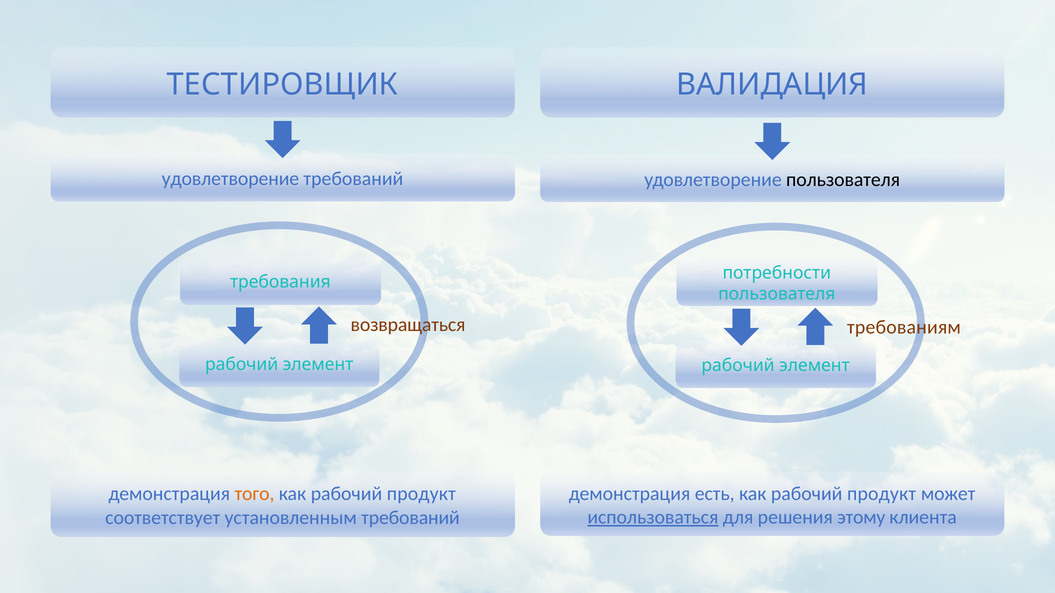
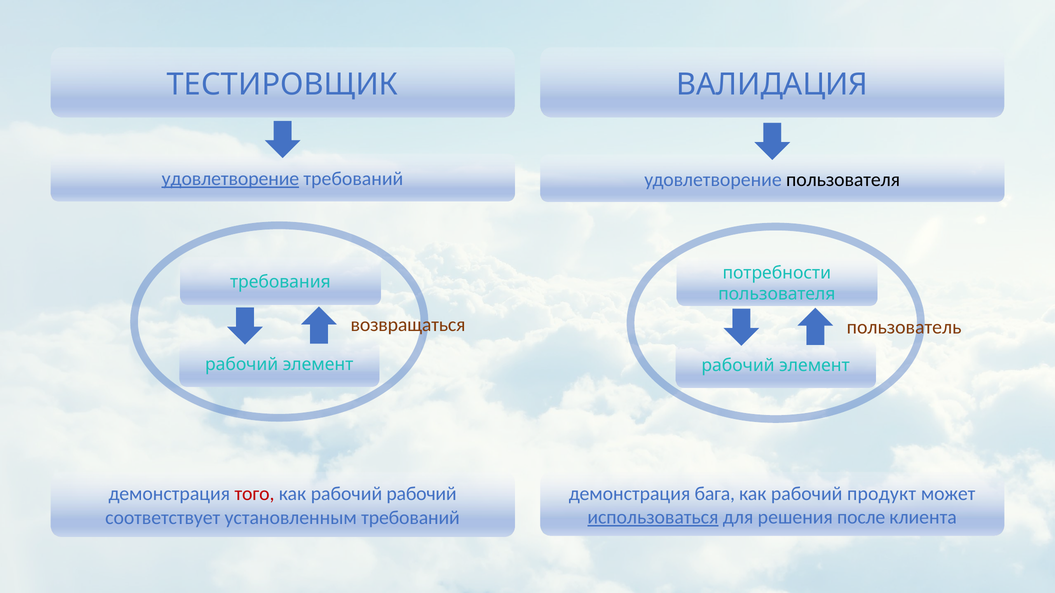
удовлетворение at (230, 179) underline: none -> present
требованиям: требованиям -> пользователь
есть: есть -> бага
того colour: orange -> red
продукт at (421, 494): продукт -> рабочий
этому: этому -> после
